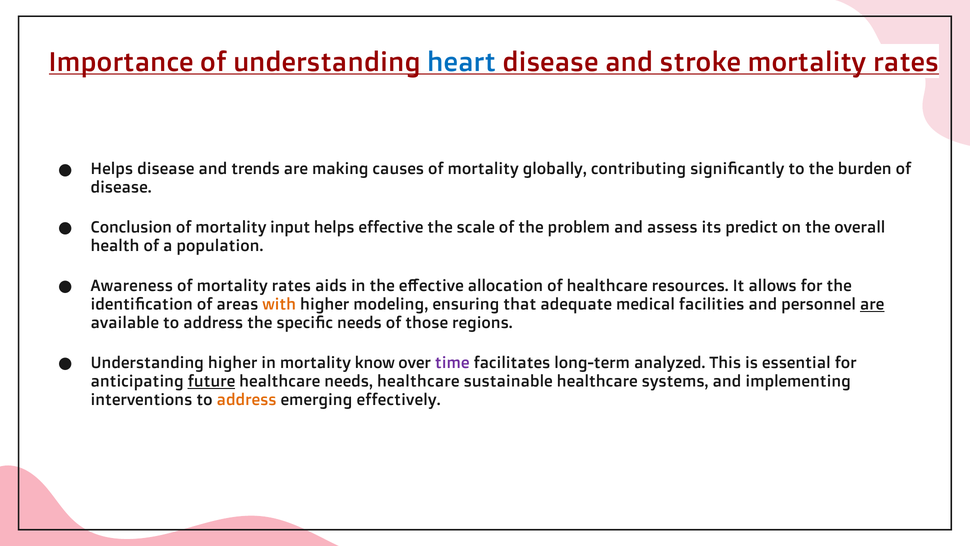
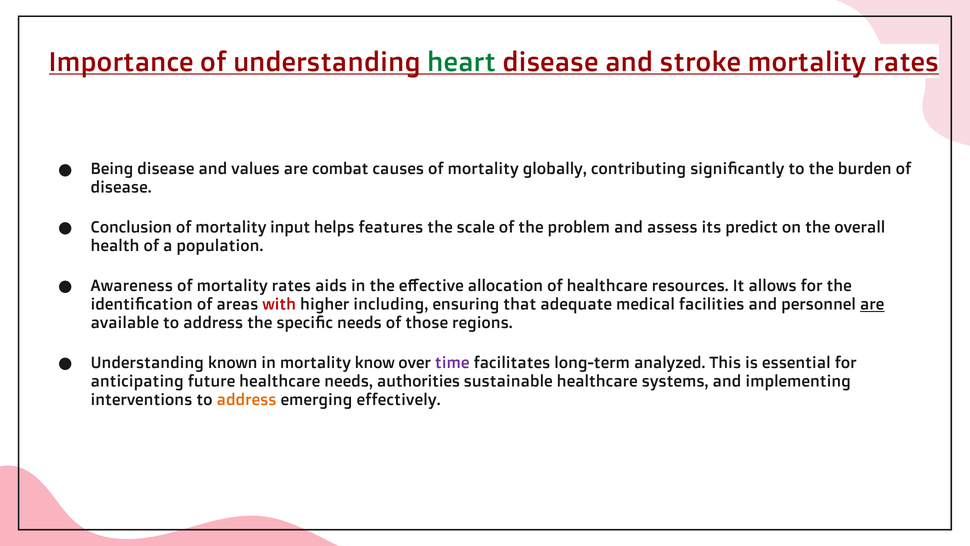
heart colour: blue -> green
Helps at (112, 169): Helps -> Being
trends: trends -> values
making: making -> combat
helps effective: effective -> features
with colour: orange -> red
modeling: modeling -> including
Understanding higher: higher -> known
future underline: present -> none
needs healthcare: healthcare -> authorities
